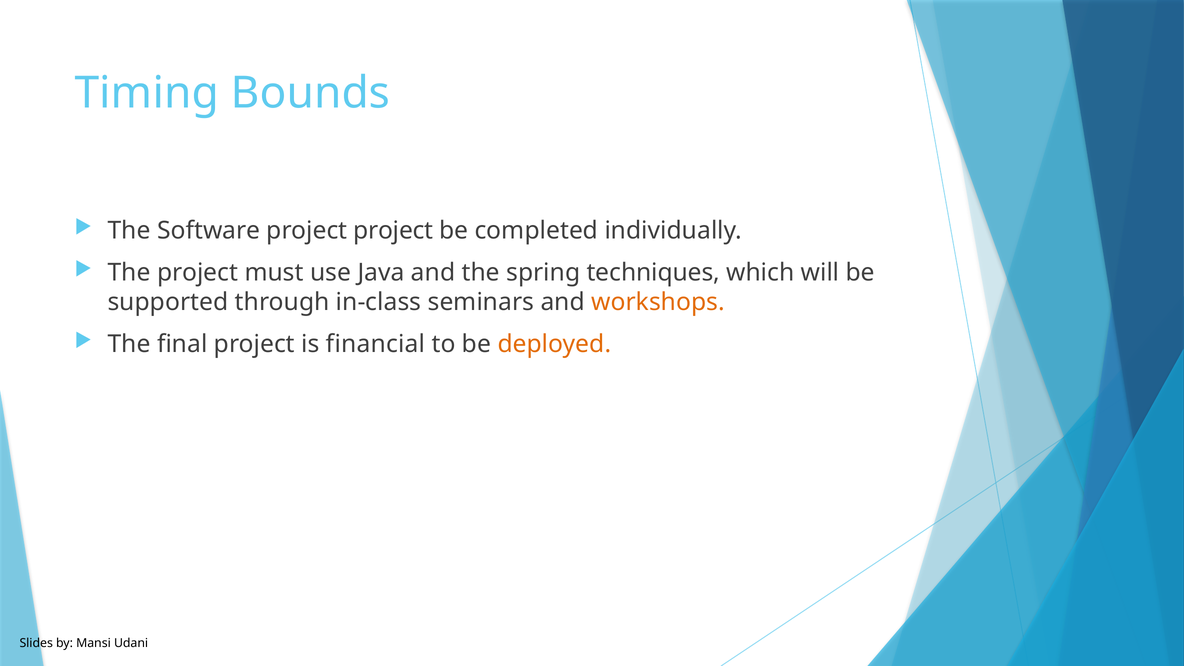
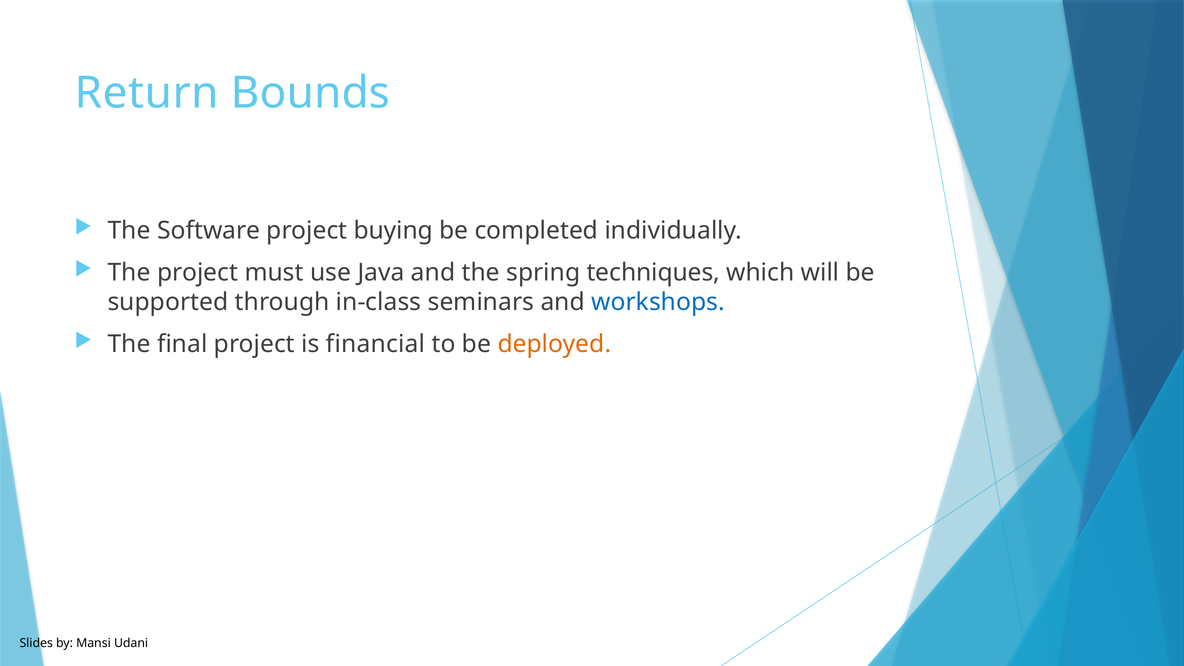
Timing: Timing -> Return
project project: project -> buying
workshops colour: orange -> blue
